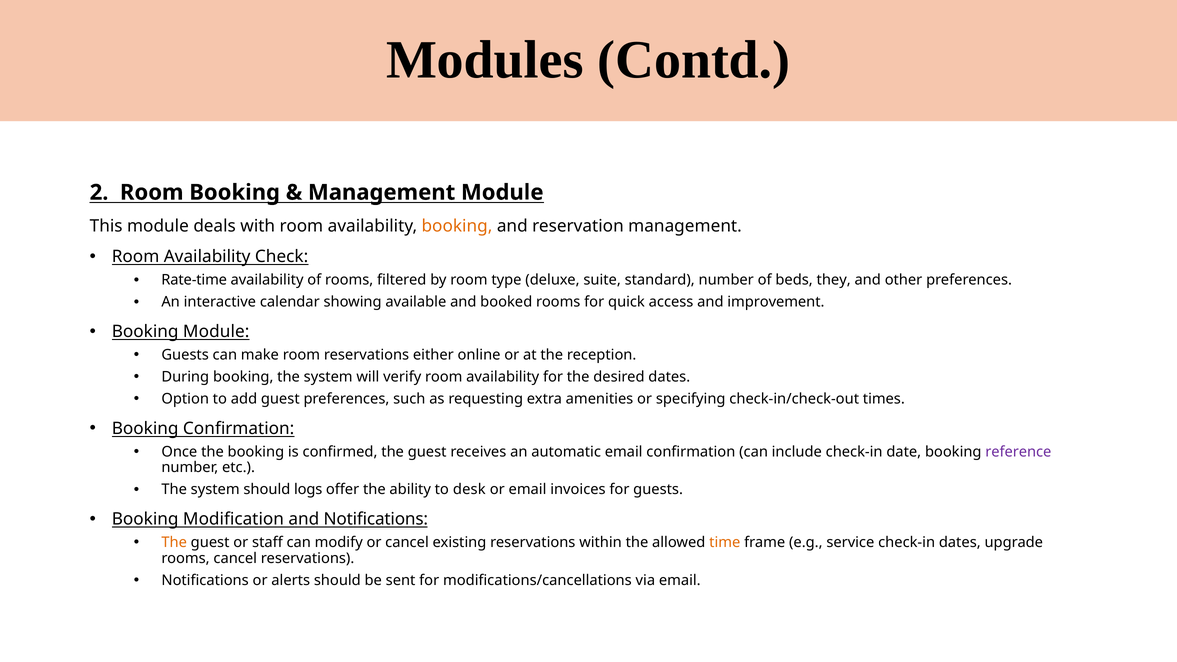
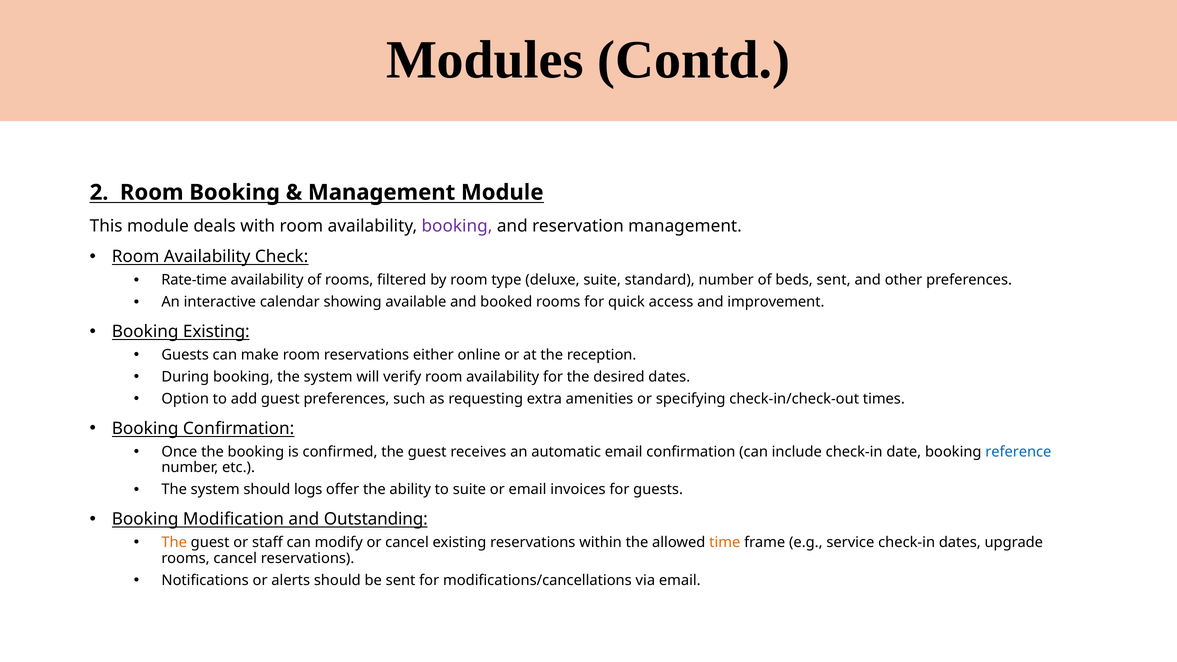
booking at (457, 226) colour: orange -> purple
beds they: they -> sent
Booking Module: Module -> Existing
reference colour: purple -> blue
to desk: desk -> suite
and Notifications: Notifications -> Outstanding
